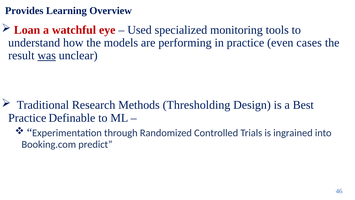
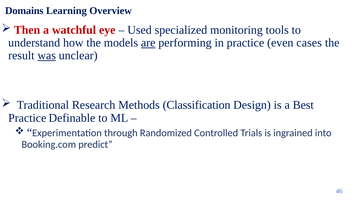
Provides: Provides -> Domains
Loan: Loan -> Then
are underline: none -> present
Thresholding: Thresholding -> Classification
